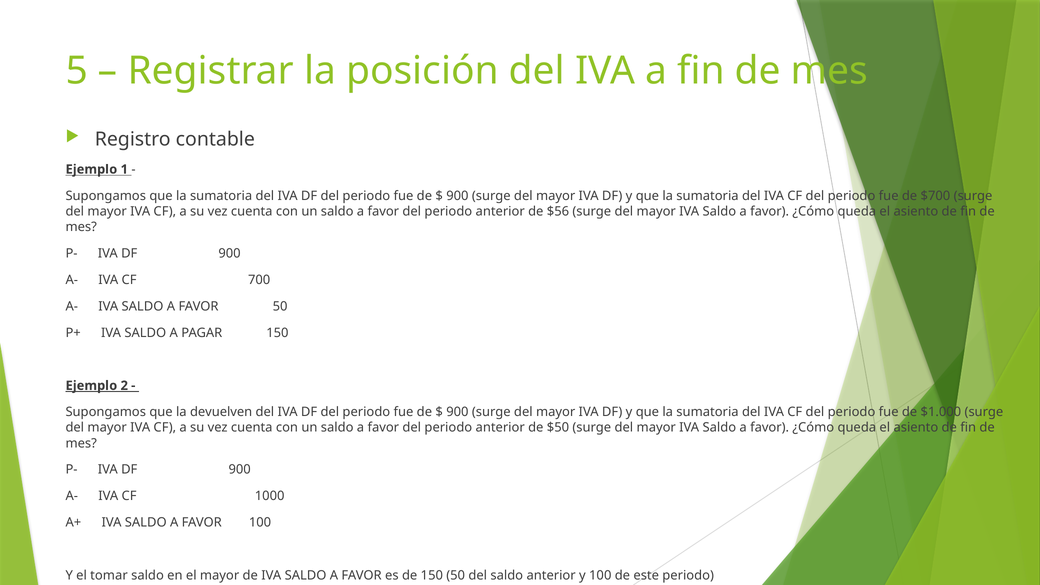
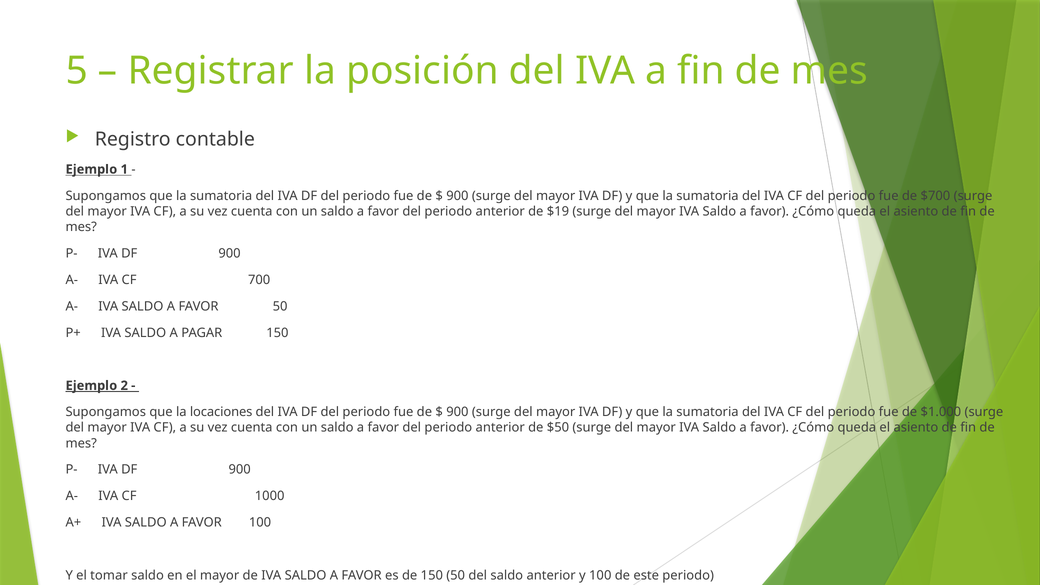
$56: $56 -> $19
devuelven: devuelven -> locaciones
